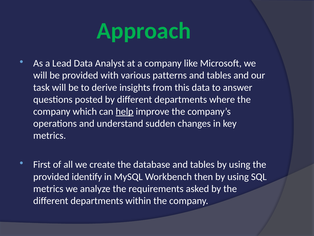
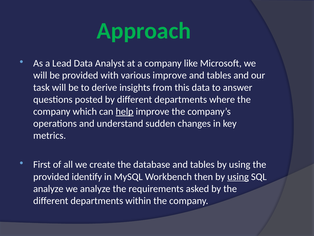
various patterns: patterns -> improve
using at (238, 176) underline: none -> present
metrics at (48, 188): metrics -> analyze
